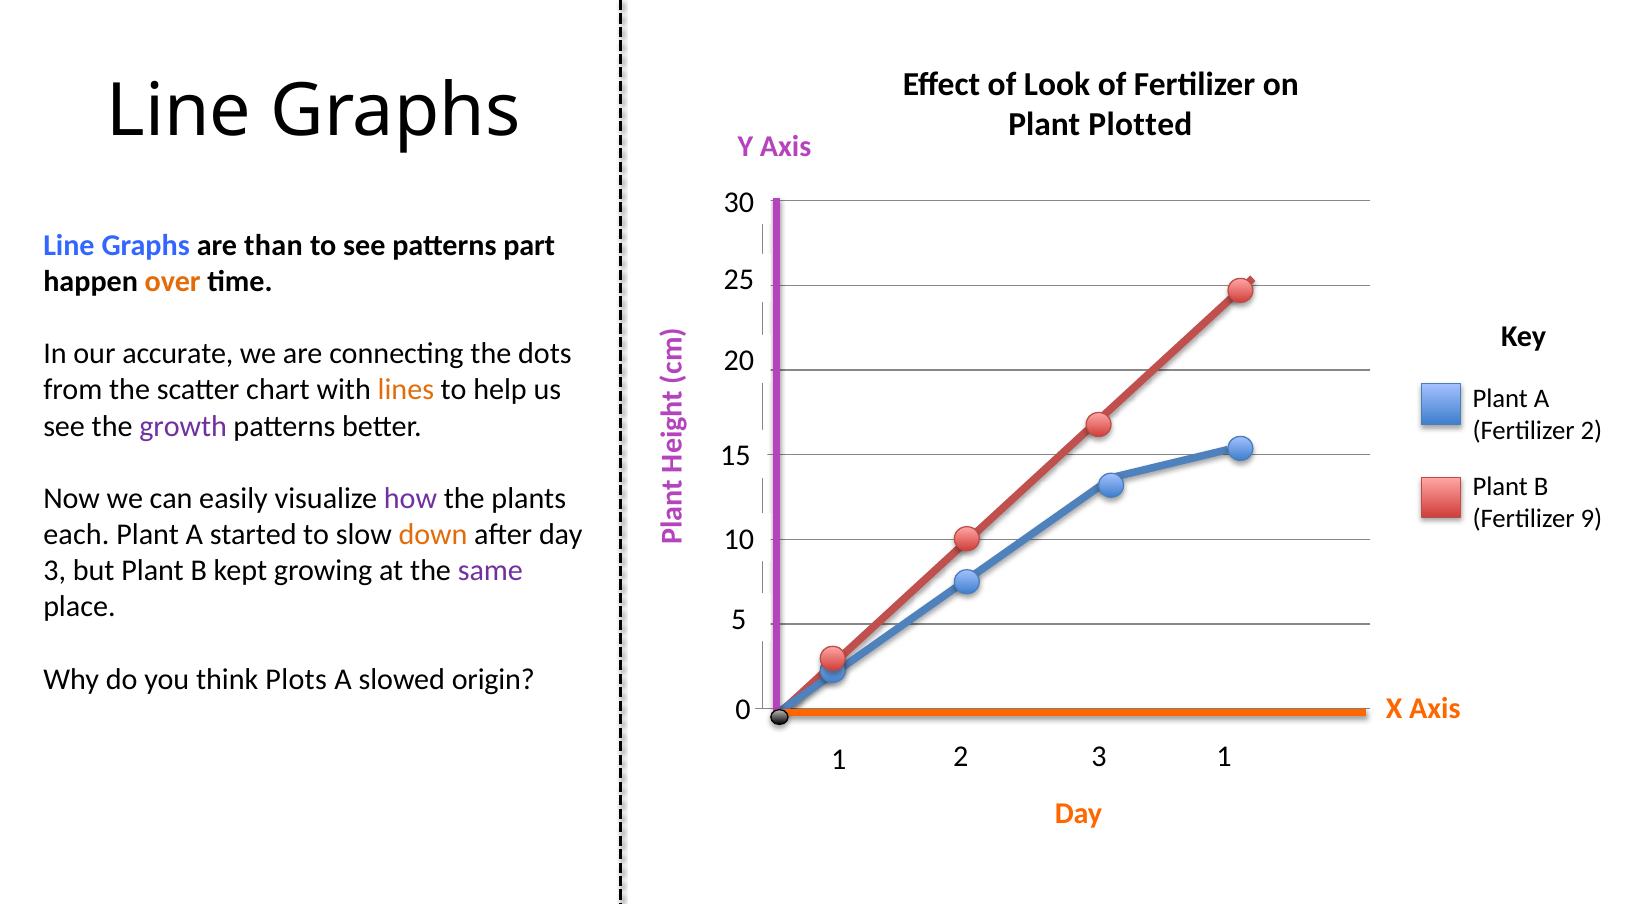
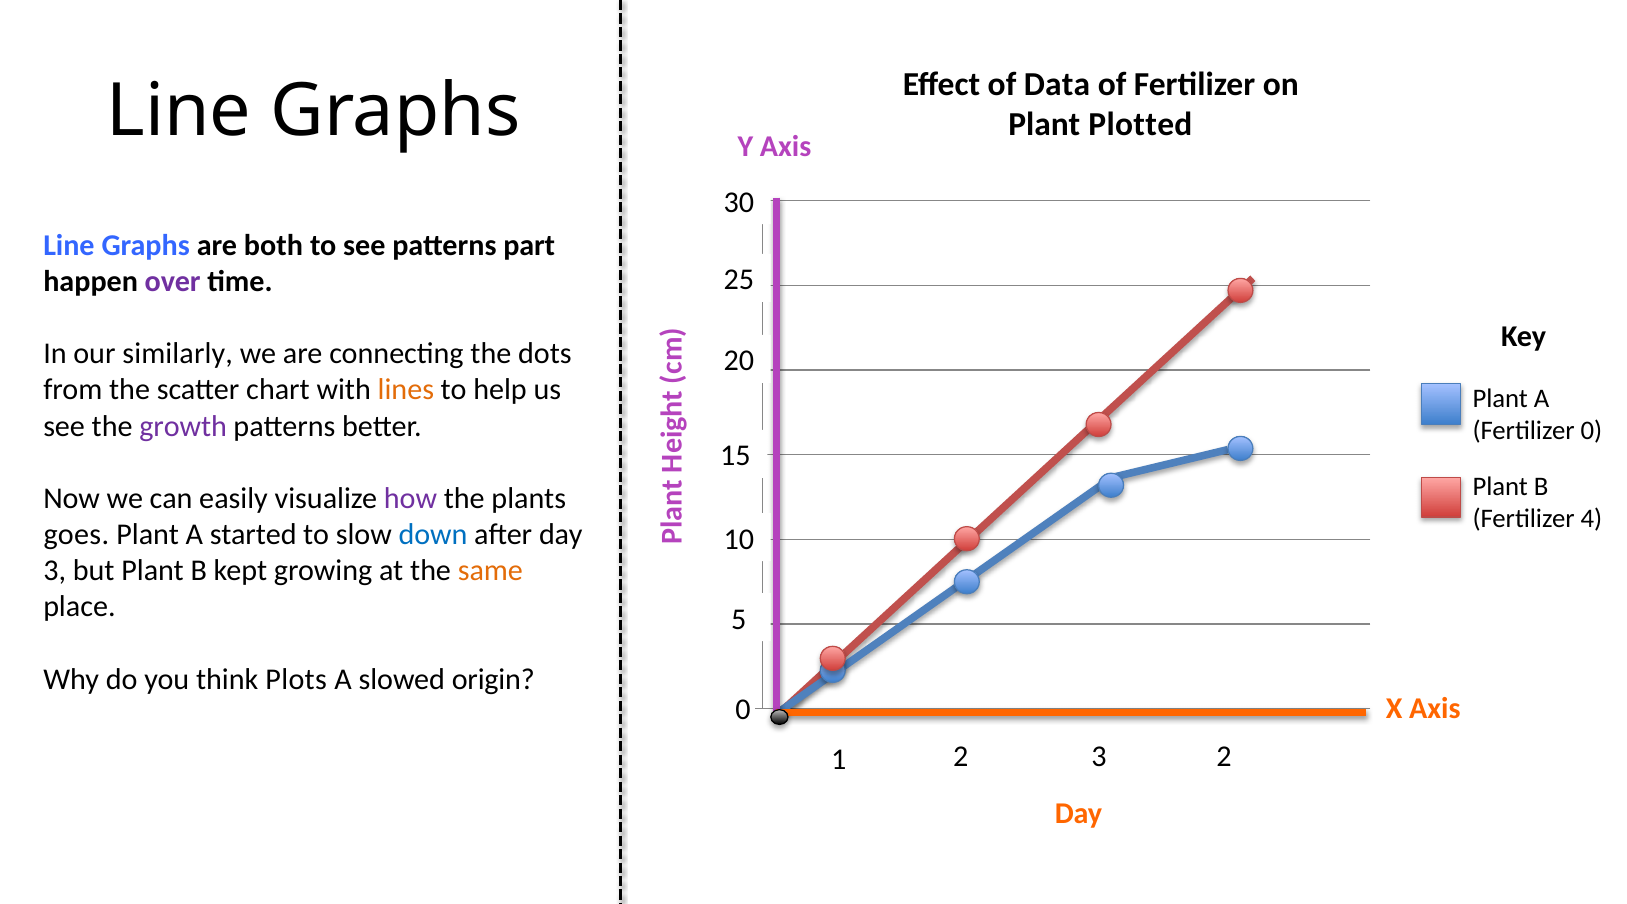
Look: Look -> Data
than: than -> both
over colour: orange -> purple
accurate: accurate -> similarly
Fertilizer 2: 2 -> 0
Fertilizer 9: 9 -> 4
each: each -> goes
down colour: orange -> blue
same colour: purple -> orange
3 1: 1 -> 2
